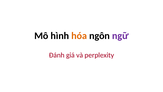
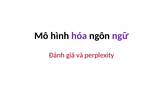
hóa colour: orange -> purple
